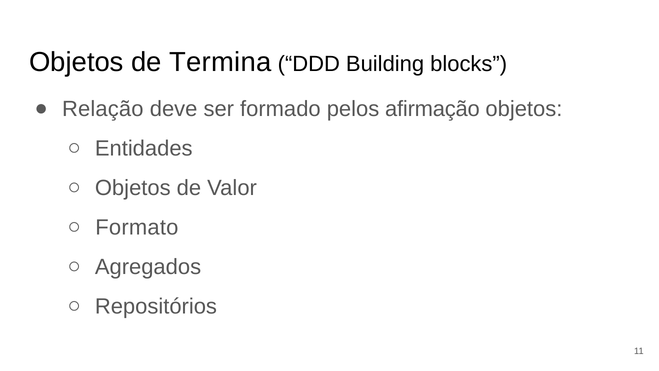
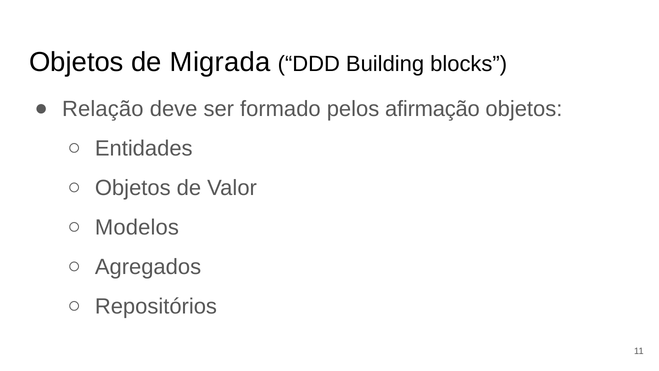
Termina: Termina -> Migrada
Formato: Formato -> Modelos
